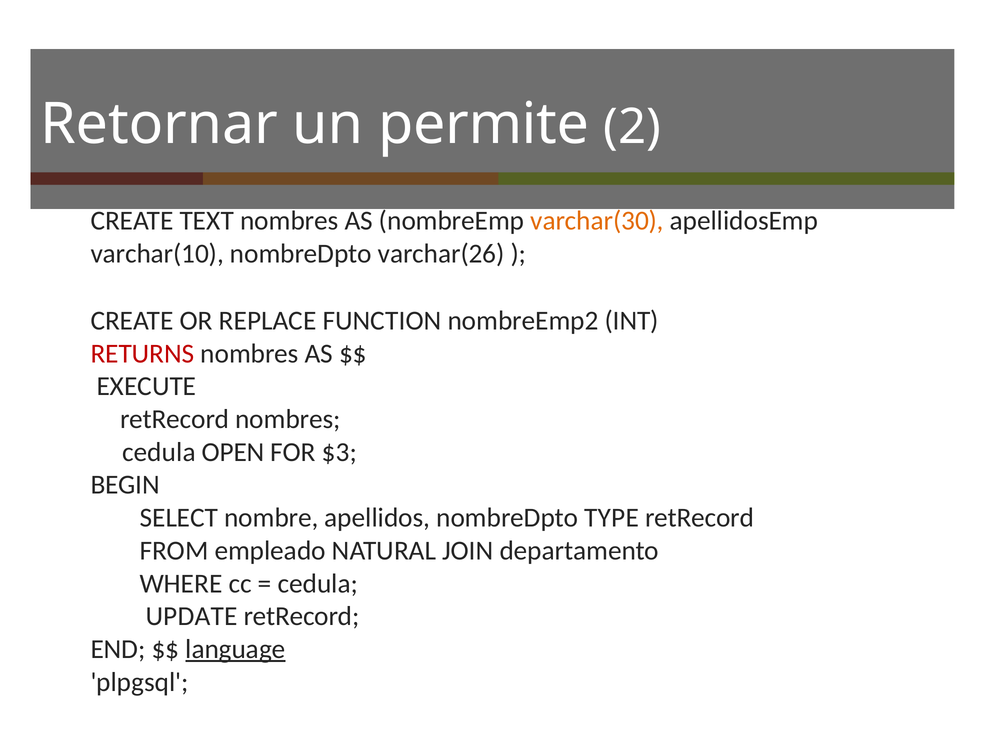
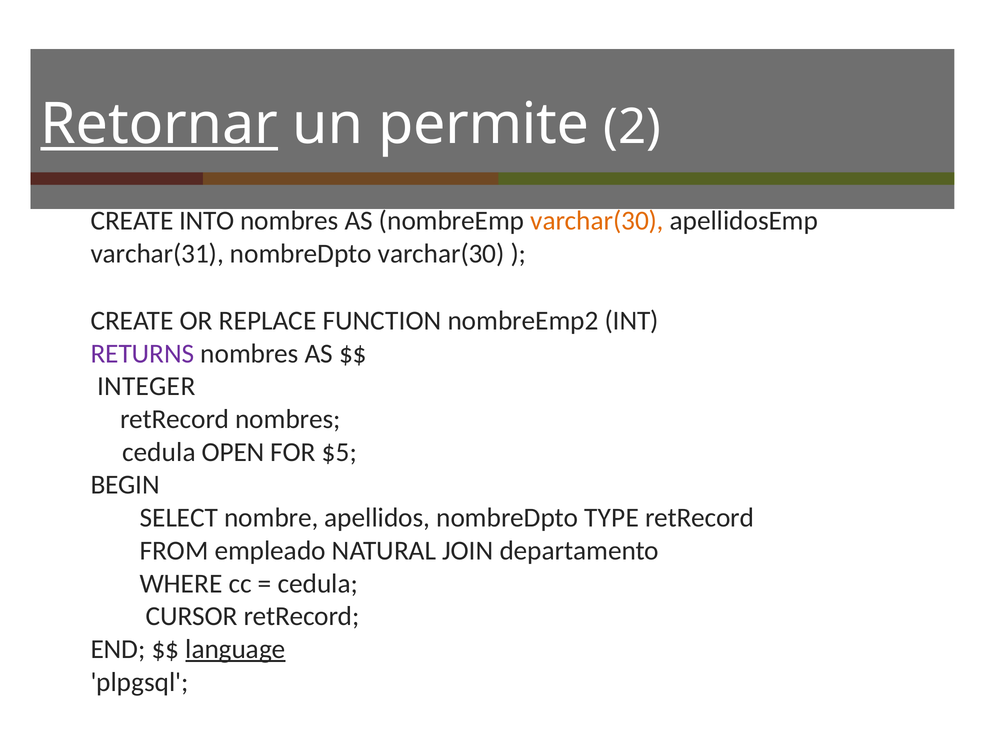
Retornar underline: none -> present
TEXT: TEXT -> INTO
varchar(10: varchar(10 -> varchar(31
nombreDpto varchar(26: varchar(26 -> varchar(30
RETURNS colour: red -> purple
EXECUTE: EXECUTE -> INTEGER
$3: $3 -> $5
UPDATE: UPDATE -> CURSOR
